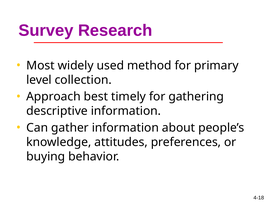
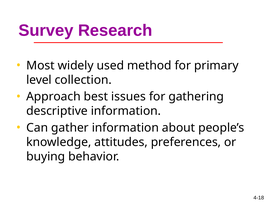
timely: timely -> issues
